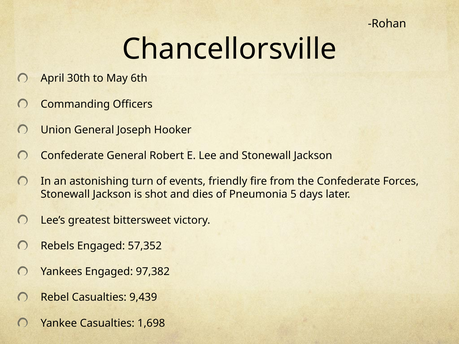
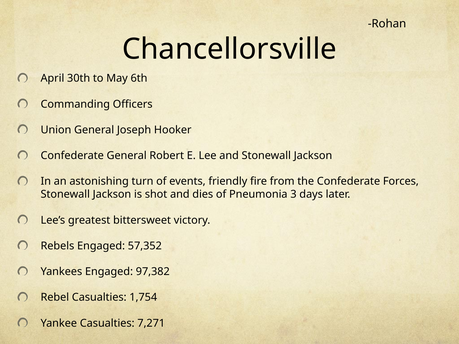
5: 5 -> 3
9,439: 9,439 -> 1,754
1,698: 1,698 -> 7,271
